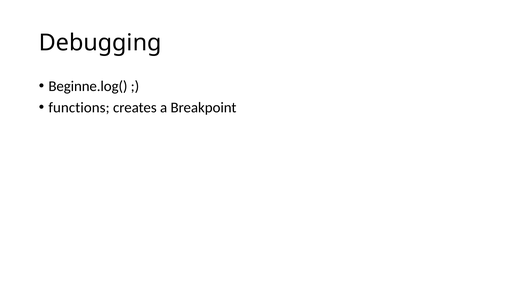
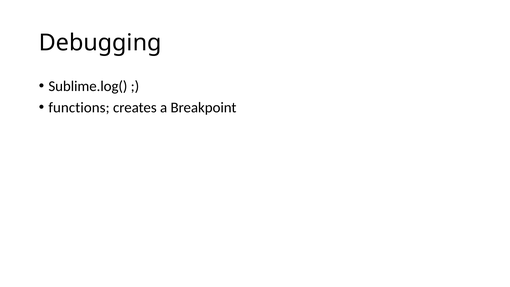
Beginne.log(: Beginne.log( -> Sublime.log(
